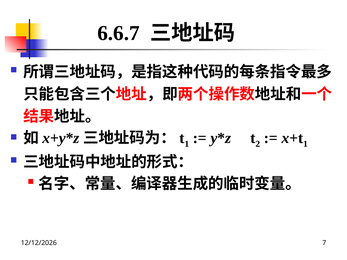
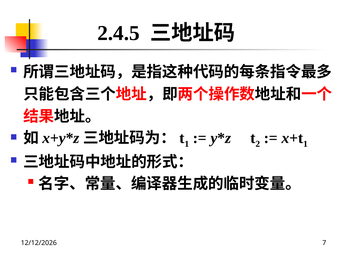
6.6.7: 6.6.7 -> 2.4.5
